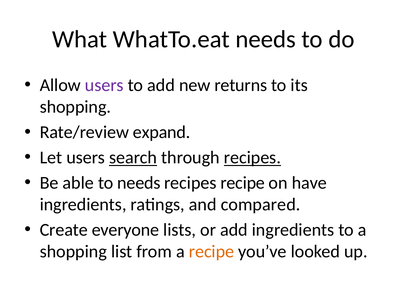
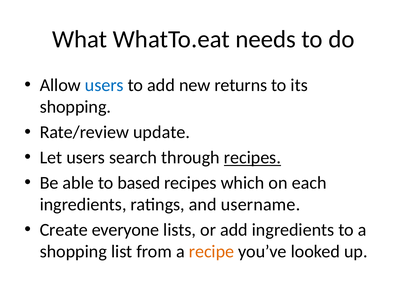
users at (104, 85) colour: purple -> blue
expand: expand -> update
search underline: present -> none
to needs: needs -> based
recipes recipe: recipe -> which
have: have -> each
compared: compared -> username
